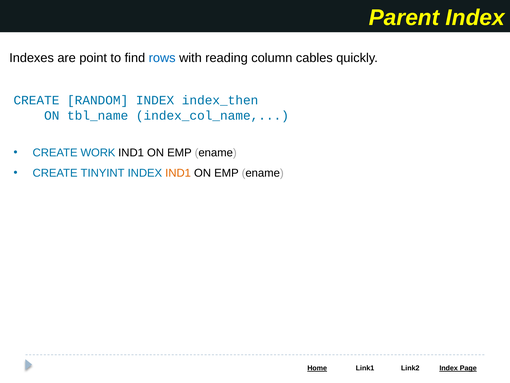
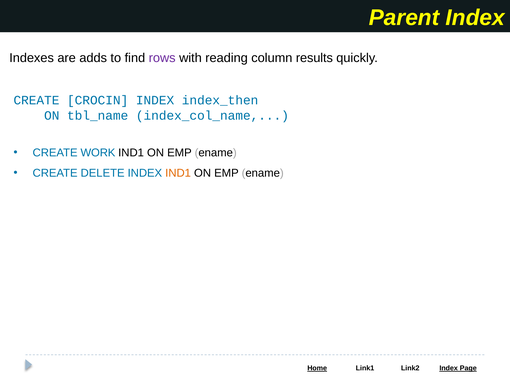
point: point -> adds
rows colour: blue -> purple
cables: cables -> results
RANDOM: RANDOM -> CROCIN
TINYINT: TINYINT -> DELETE
